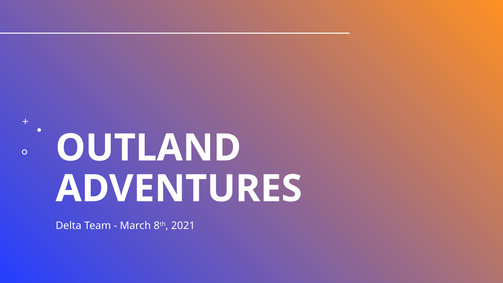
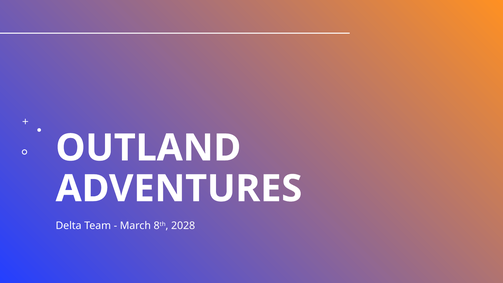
2021: 2021 -> 2028
